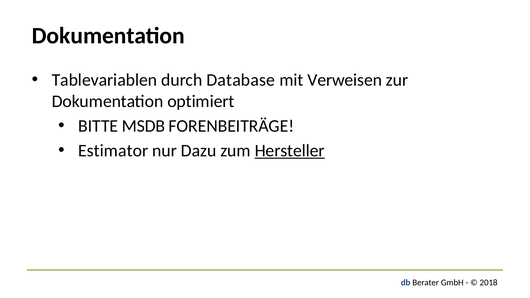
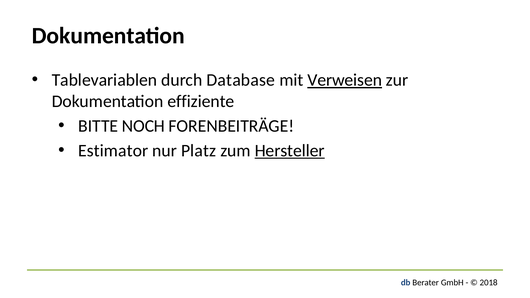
Verweisen underline: none -> present
optimiert: optimiert -> effiziente
MSDB: MSDB -> NOCH
Dazu: Dazu -> Platz
